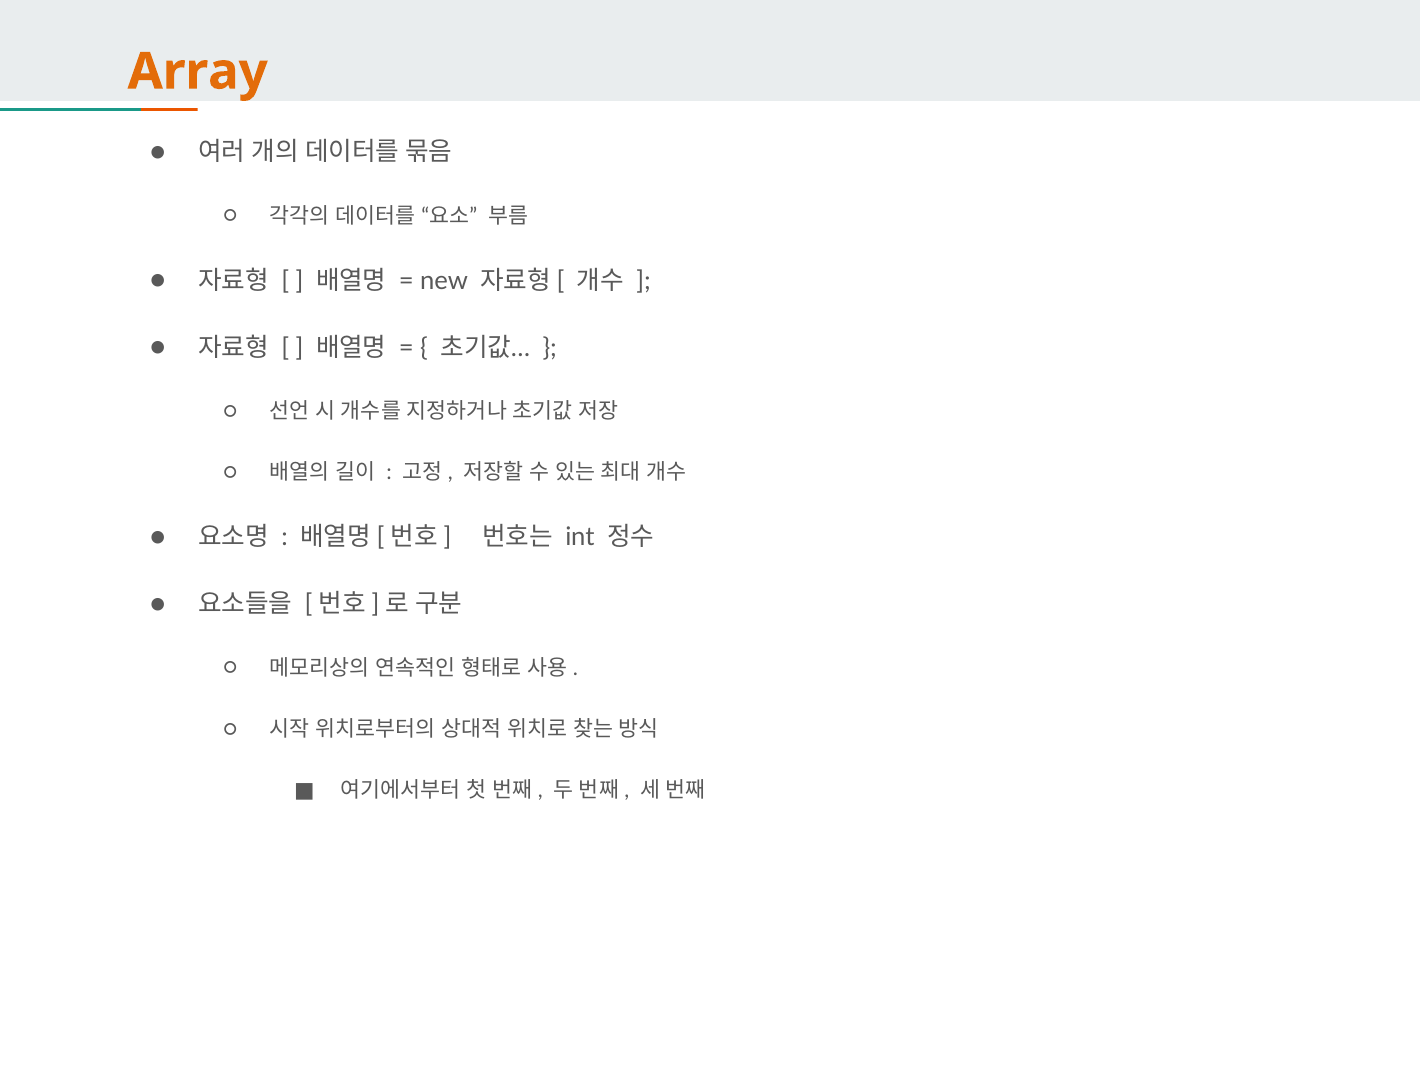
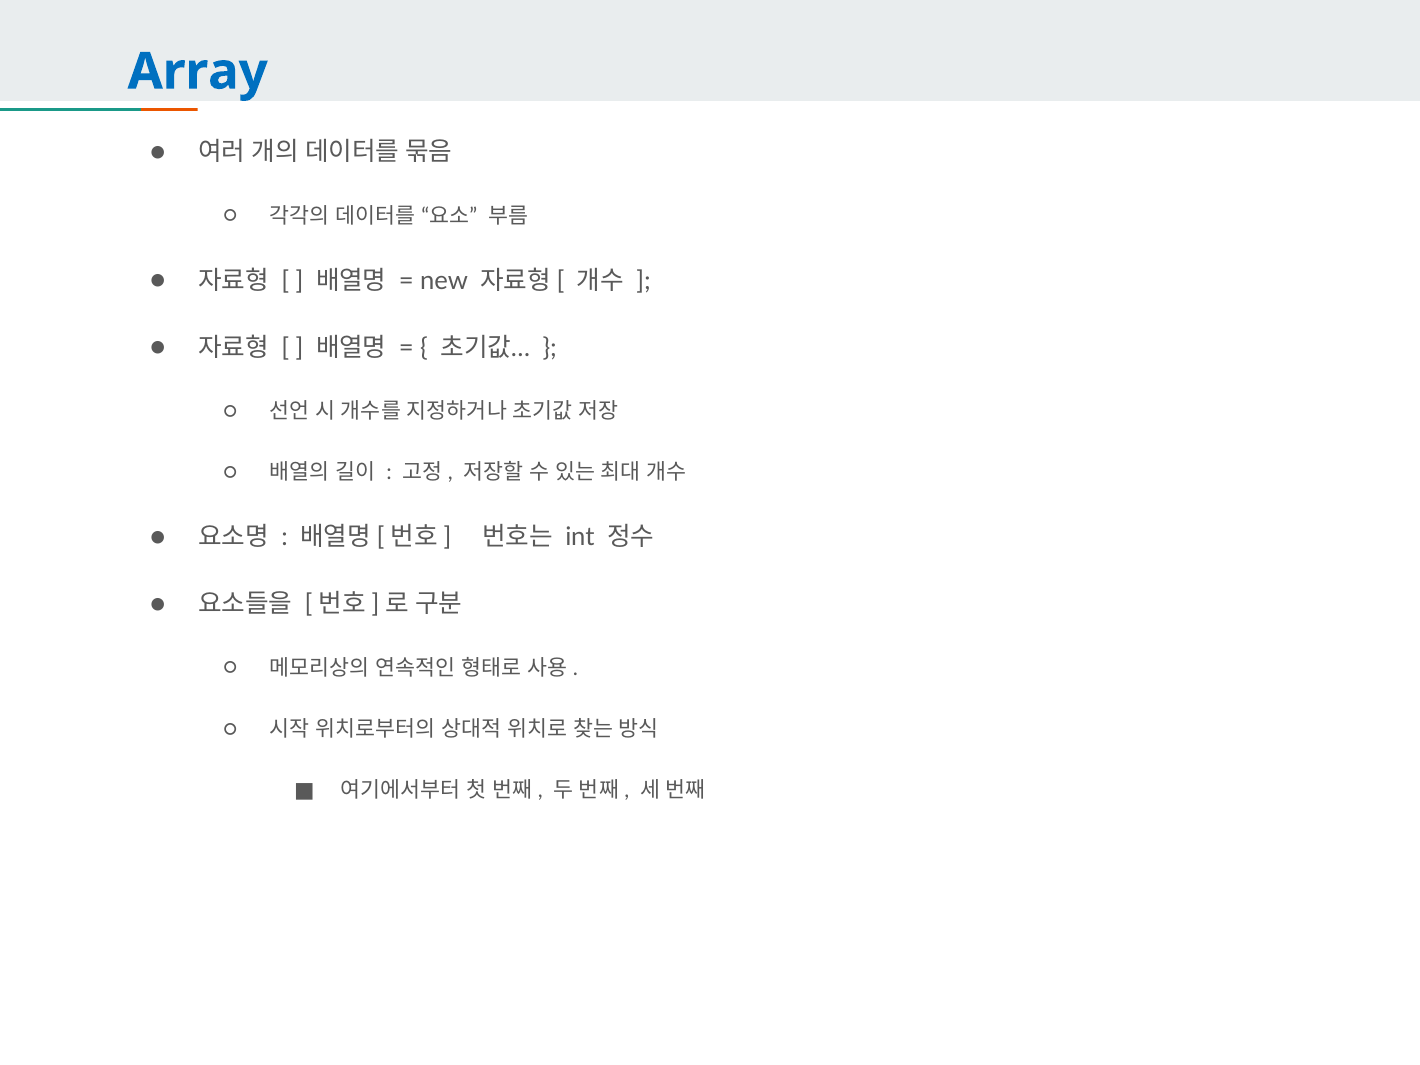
Array colour: orange -> blue
